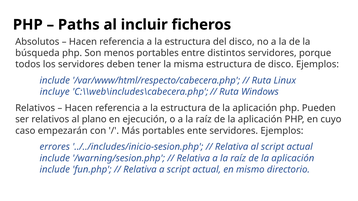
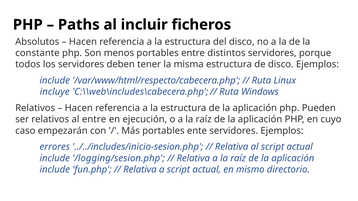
búsqueda: búsqueda -> constante
al plano: plano -> entre
/warning/sesion.php: /warning/sesion.php -> /logging/sesion.php
